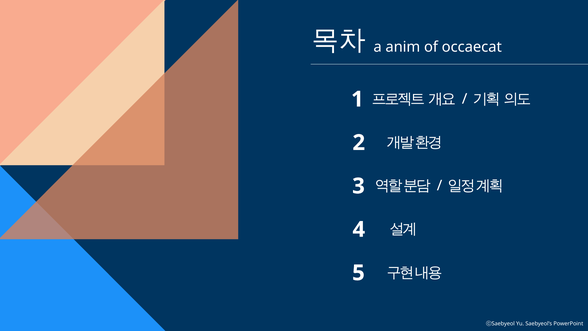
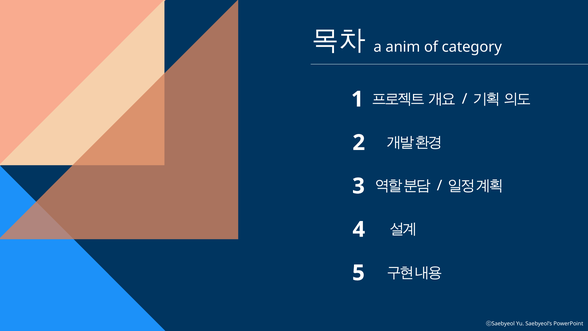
occaecat: occaecat -> category
